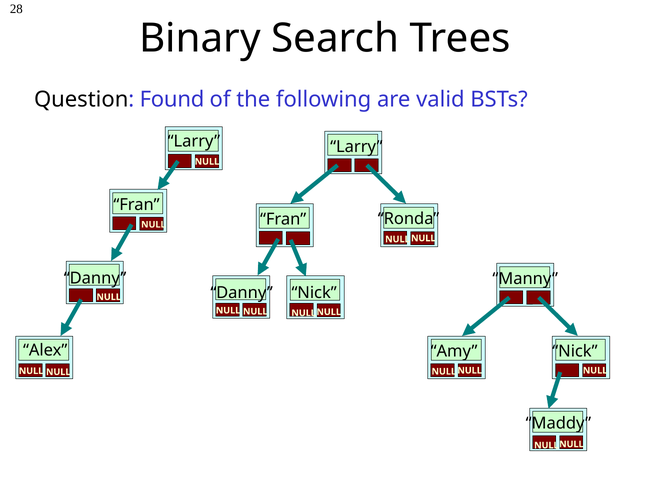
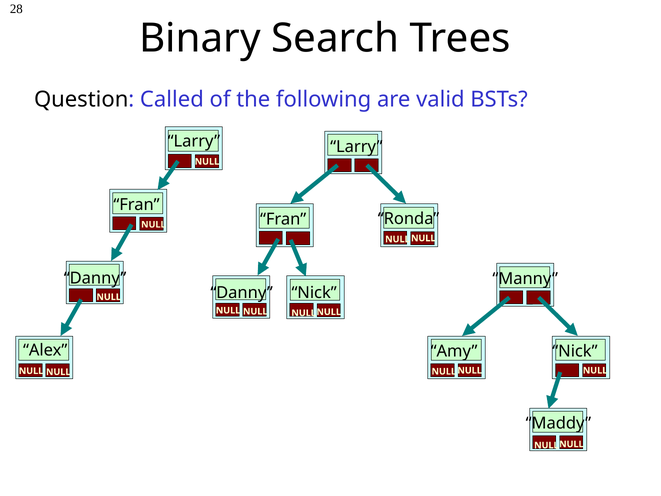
Found: Found -> Called
